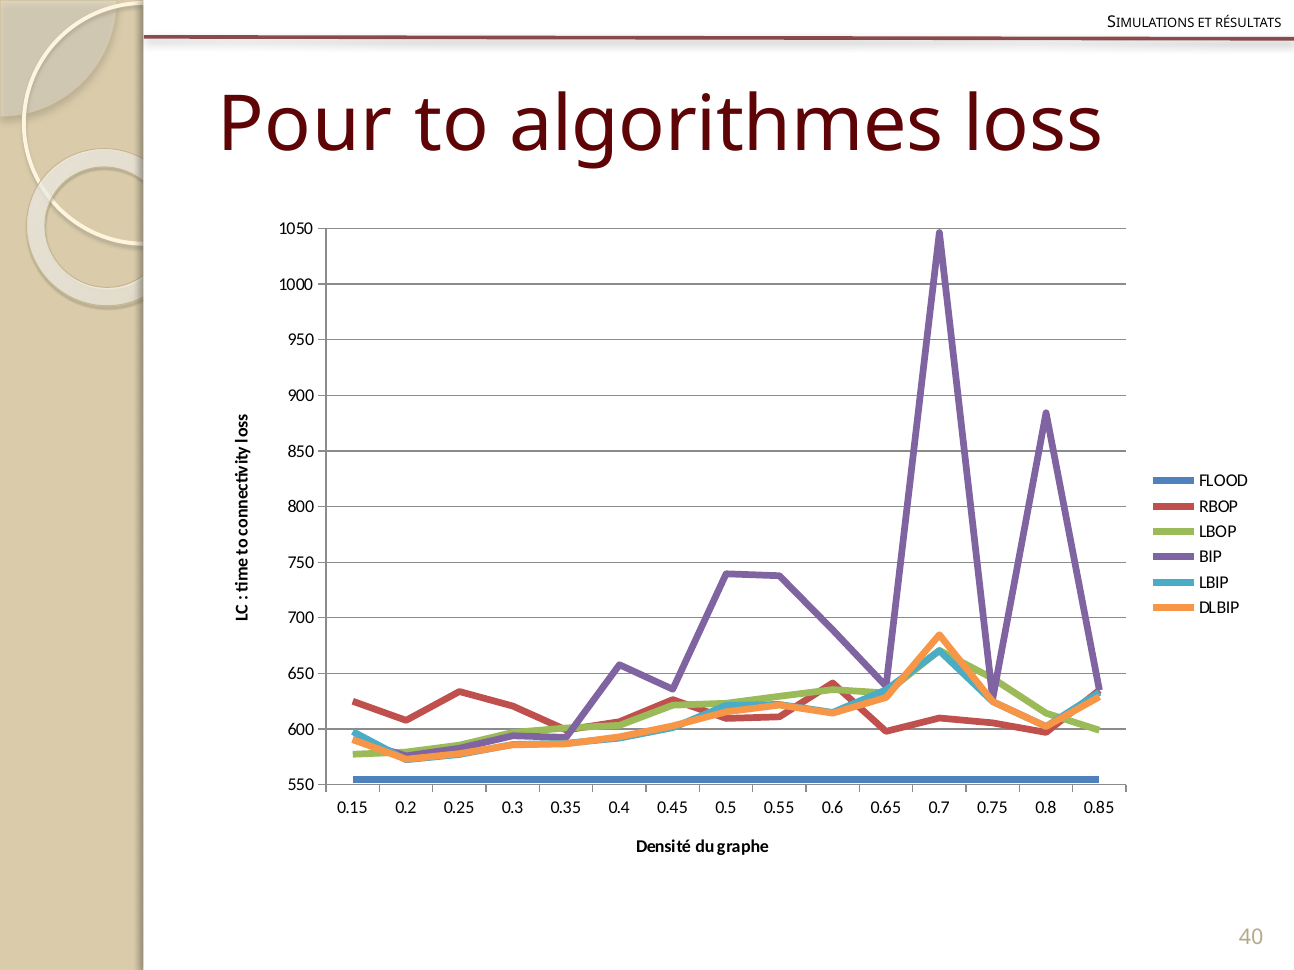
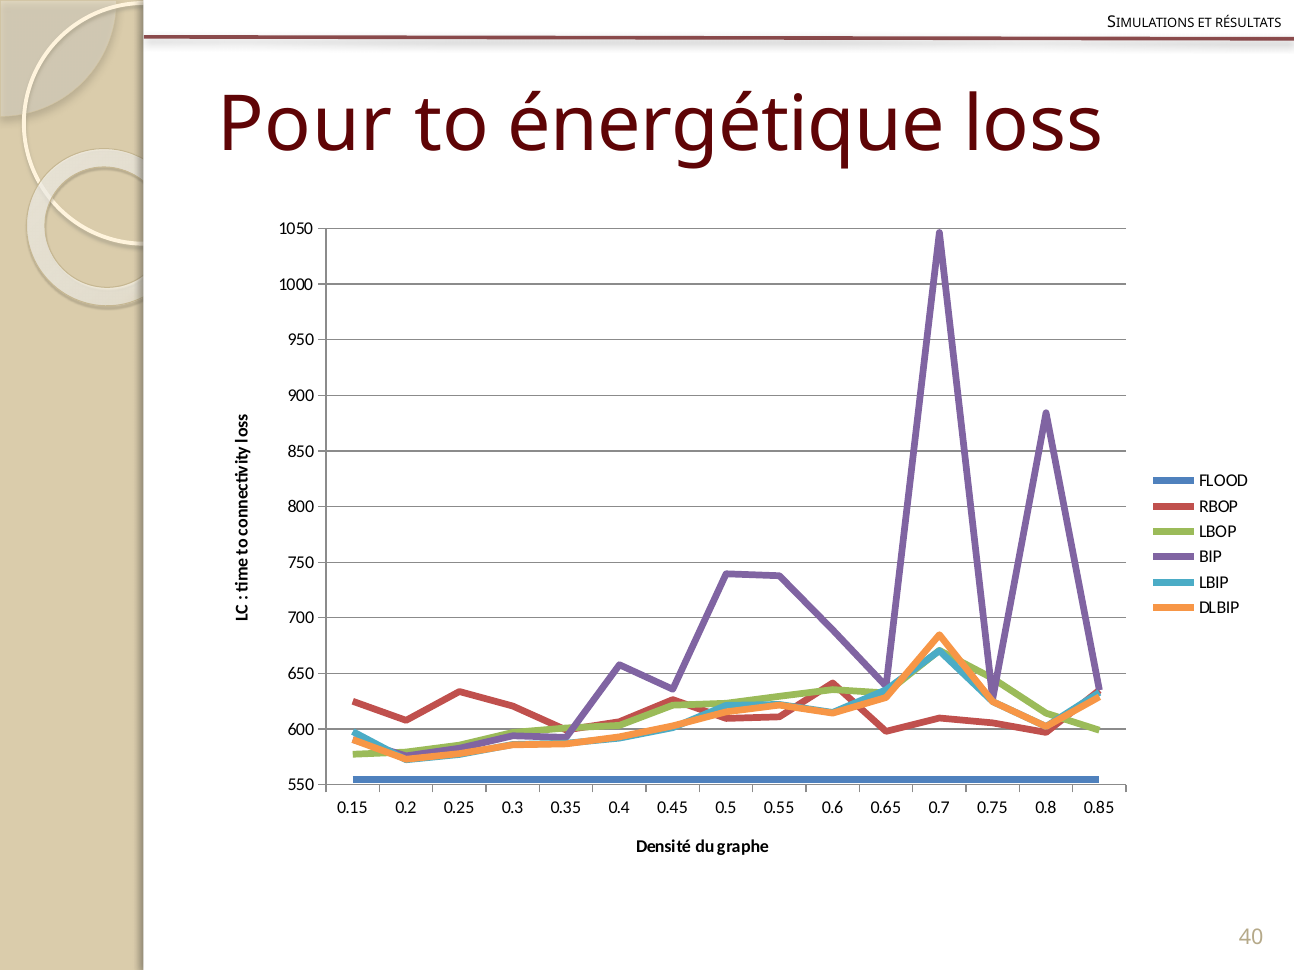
algorithmes: algorithmes -> énergétique
